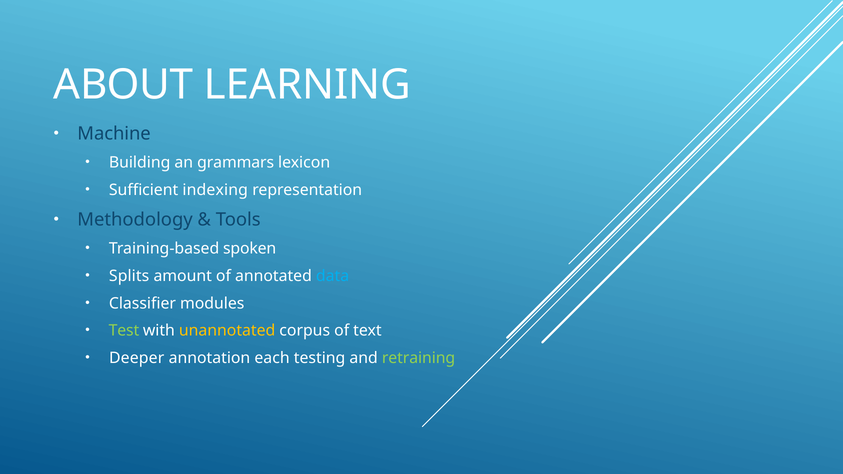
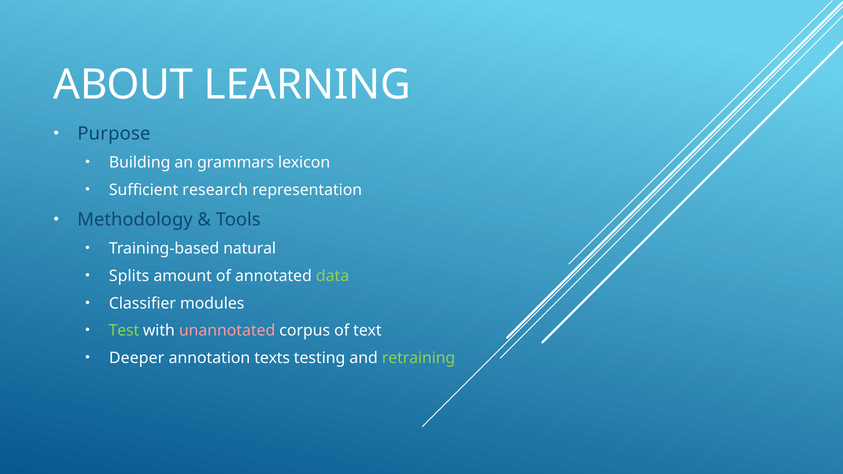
Machine: Machine -> Purpose
indexing: indexing -> research
spoken: spoken -> natural
data colour: light blue -> light green
unannotated colour: yellow -> pink
each: each -> texts
